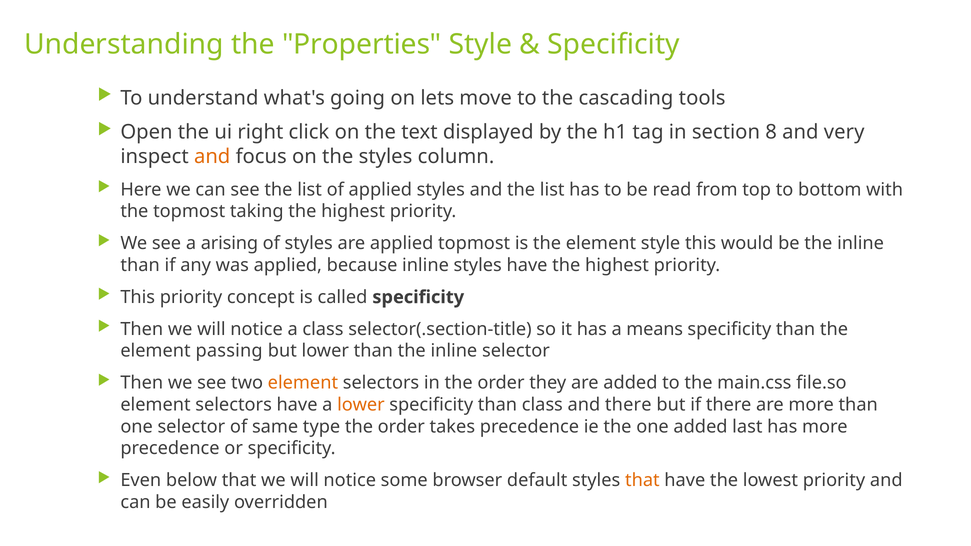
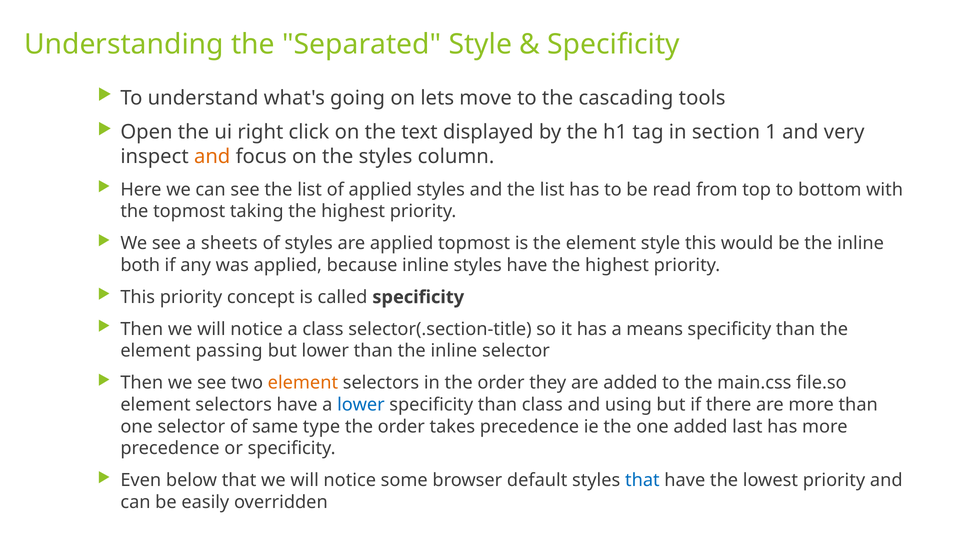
Properties: Properties -> Separated
8: 8 -> 1
arising: arising -> sheets
than at (140, 265): than -> both
lower at (361, 405) colour: orange -> blue
and there: there -> using
that at (642, 481) colour: orange -> blue
